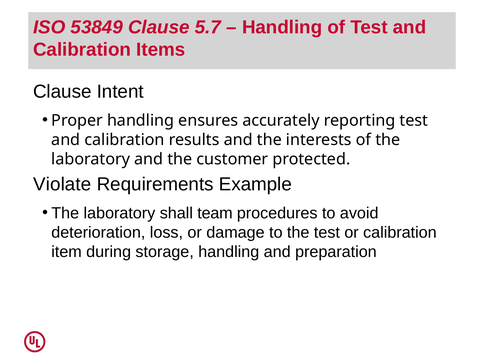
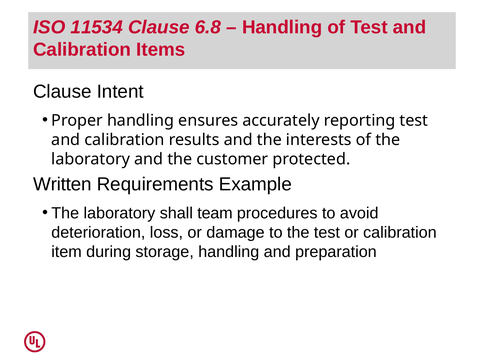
53849: 53849 -> 11534
5.7: 5.7 -> 6.8
Violate: Violate -> Written
